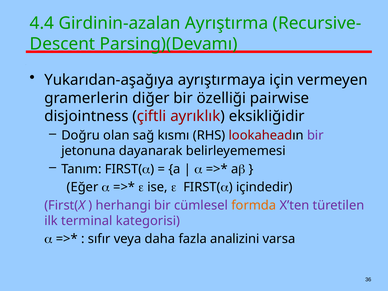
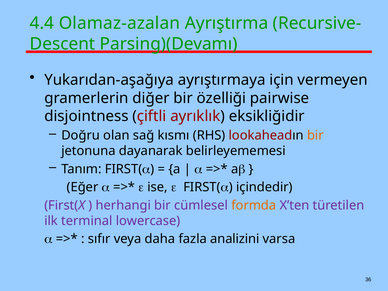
Girdinin-azalan: Girdinin-azalan -> Olamaz-azalan
bir at (315, 135) colour: purple -> orange
kategorisi: kategorisi -> lowercase
